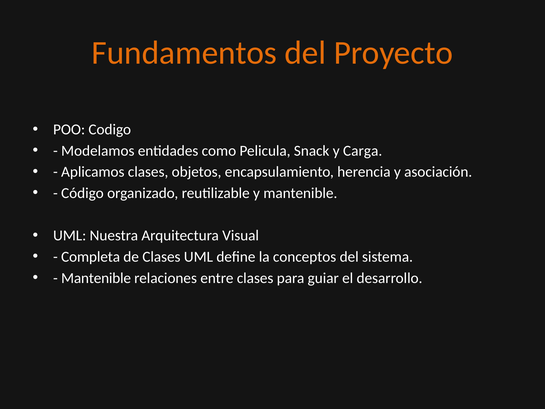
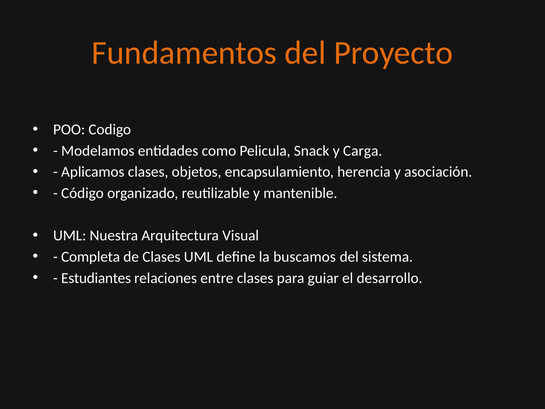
conceptos: conceptos -> buscamos
Mantenible at (96, 278): Mantenible -> Estudiantes
